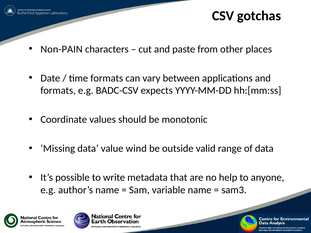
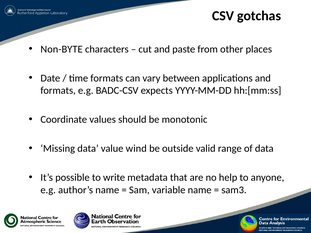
Non-PAIN: Non-PAIN -> Non-BYTE
